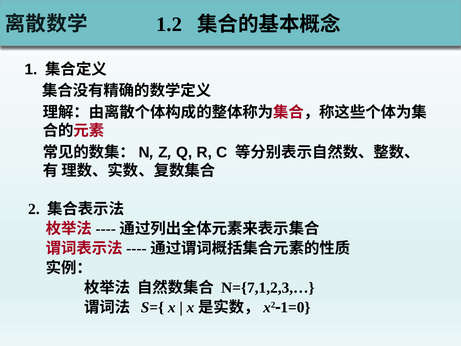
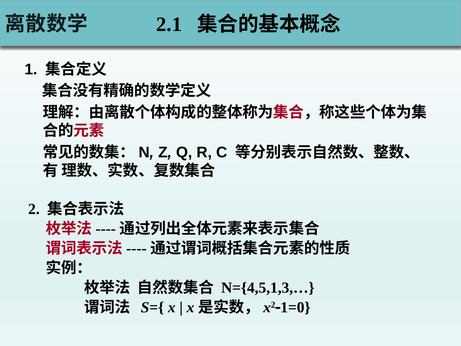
1.2: 1.2 -> 2.1
N={7,1,2,3,…: N={7,1,2,3,… -> N={4,5,1,3,…
